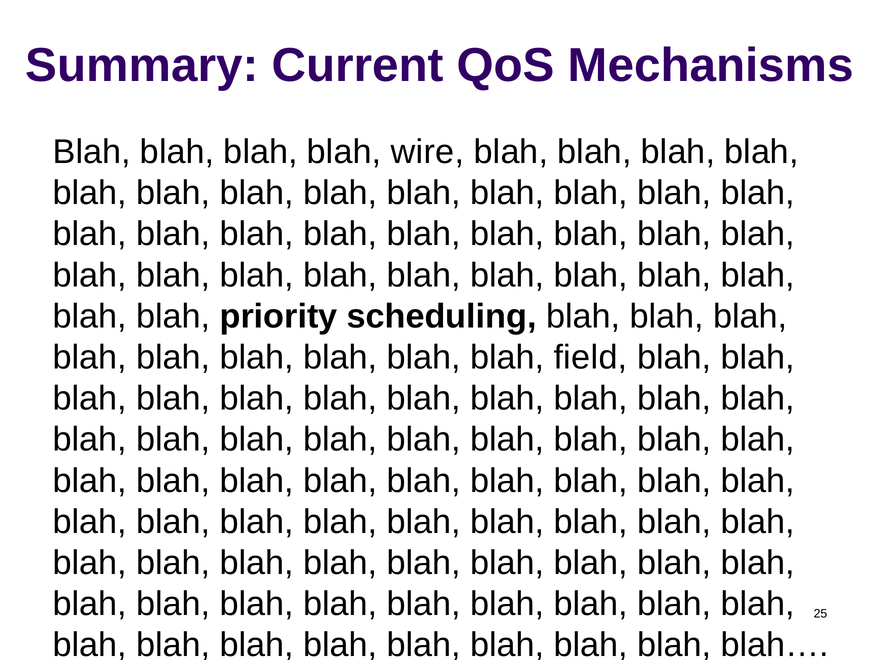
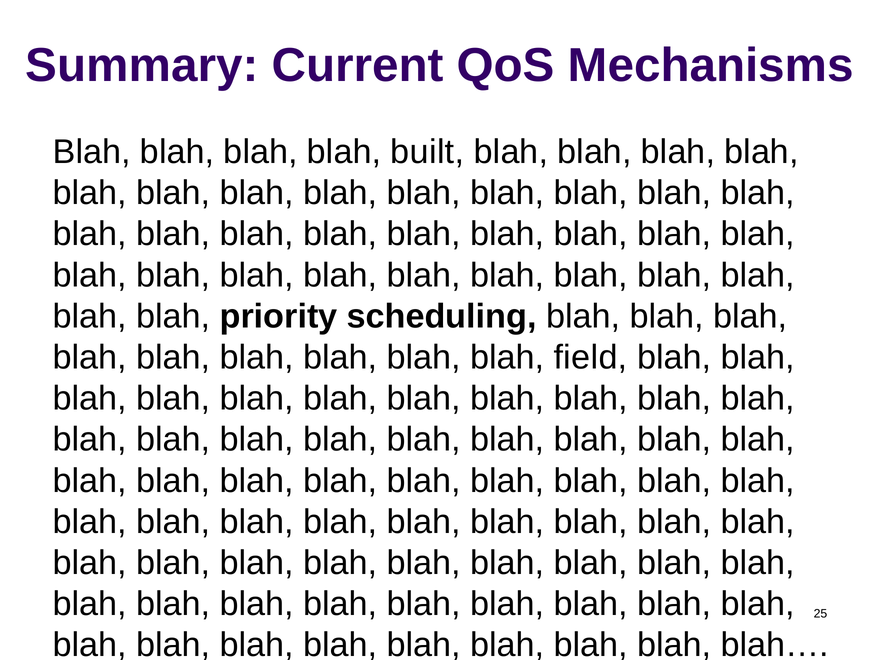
wire: wire -> built
